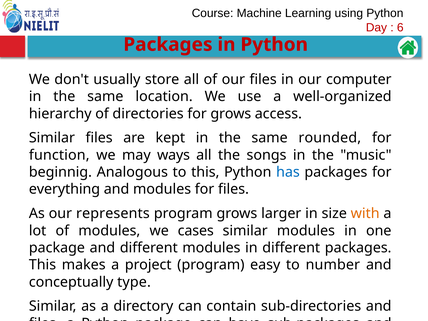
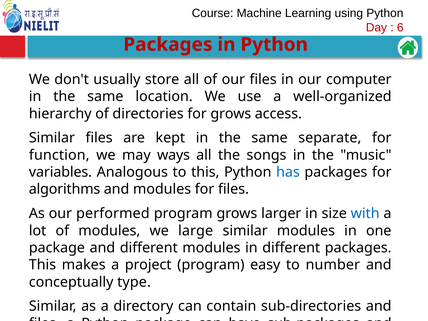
rounded: rounded -> separate
beginnig: beginnig -> variables
everything: everything -> algorithms
represents: represents -> performed
with colour: orange -> blue
cases: cases -> large
